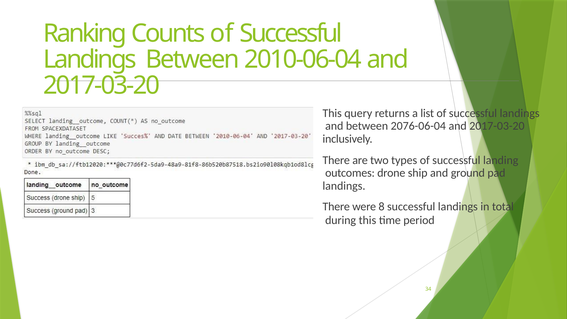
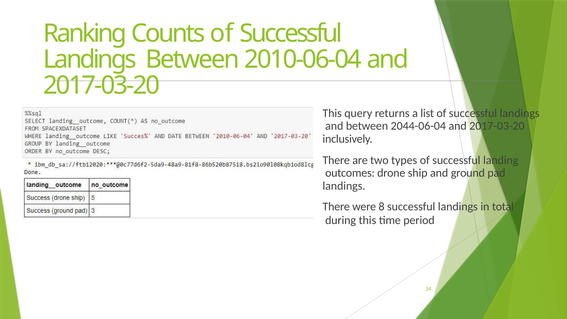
2076-06-04: 2076-06-04 -> 2044-06-04
